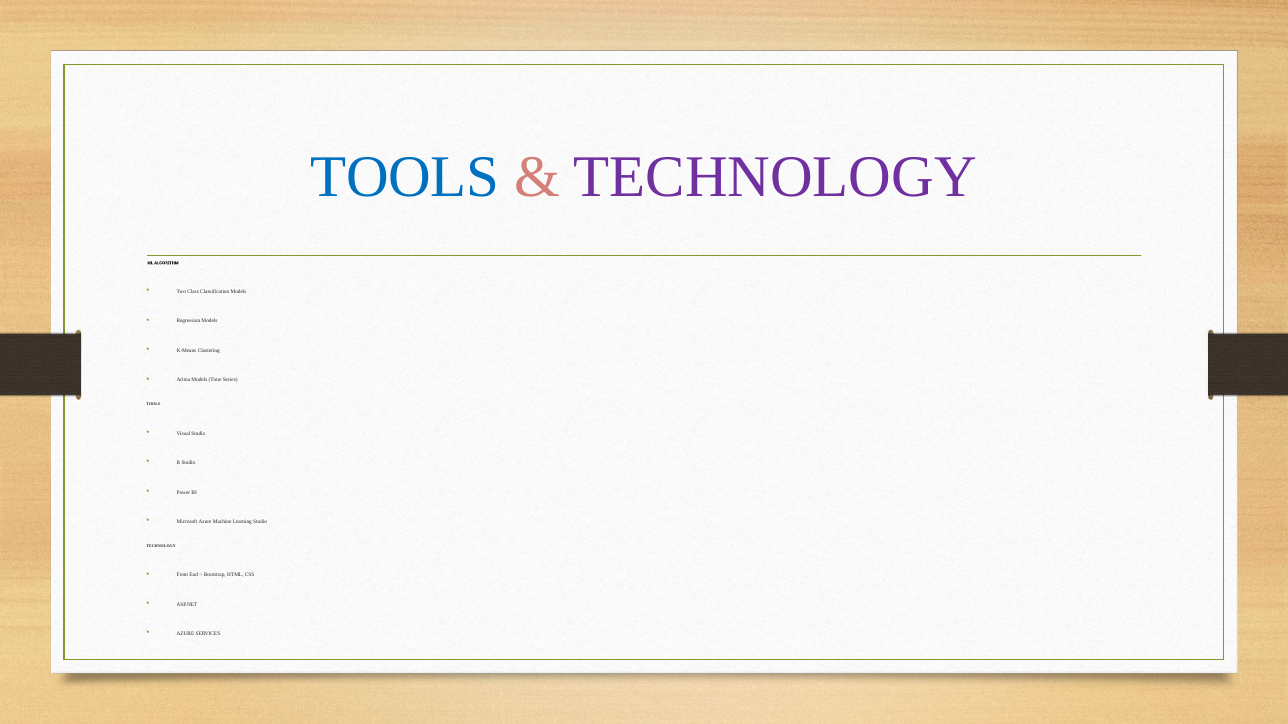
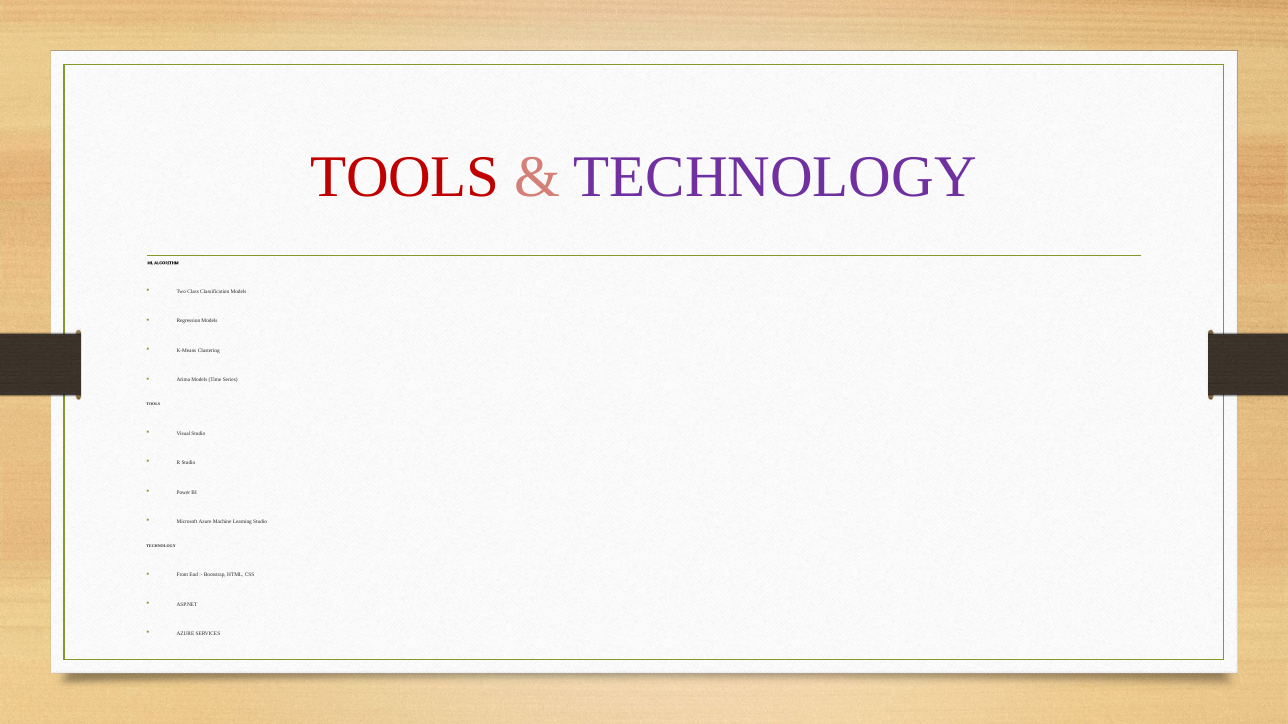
TOOLS at (405, 177) colour: blue -> red
